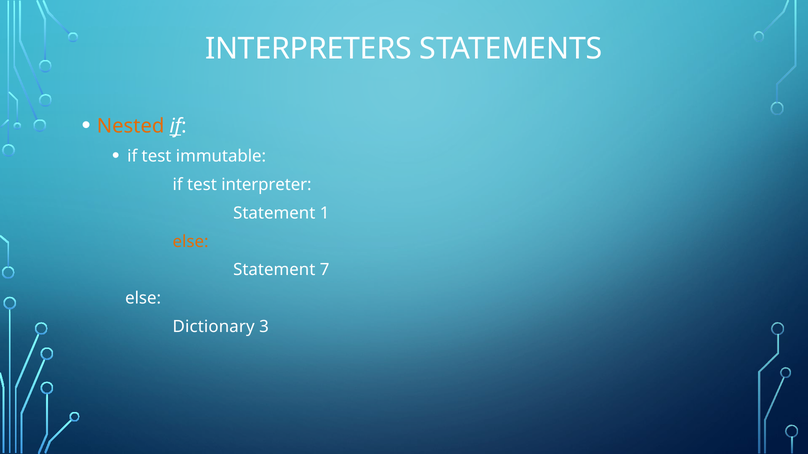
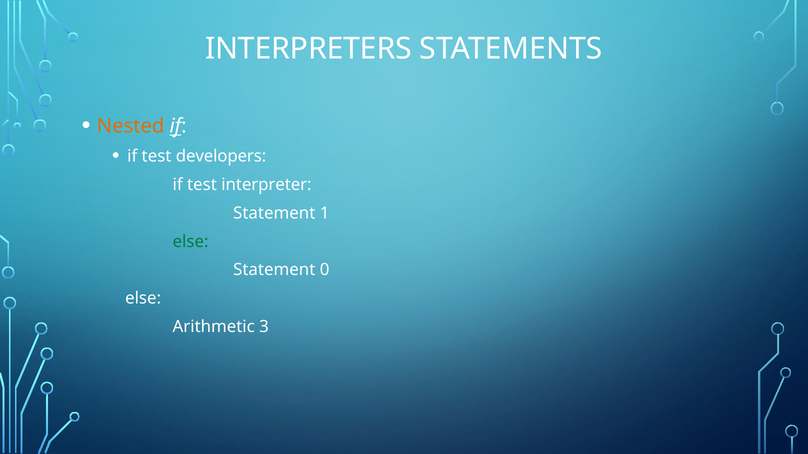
immutable: immutable -> developers
else at (191, 242) colour: orange -> green
7: 7 -> 0
Dictionary: Dictionary -> Arithmetic
